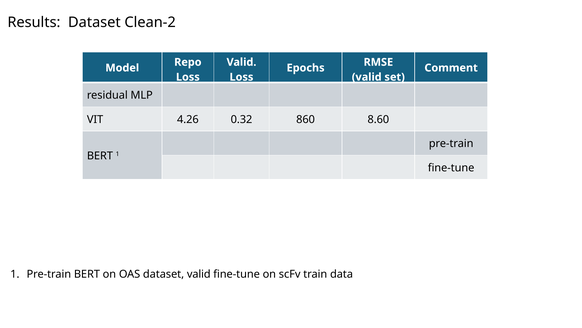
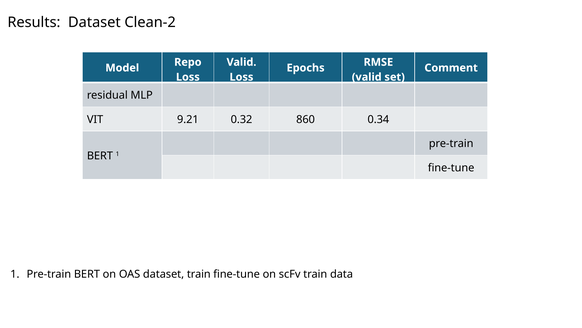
4.26: 4.26 -> 9.21
8.60: 8.60 -> 0.34
dataset valid: valid -> train
